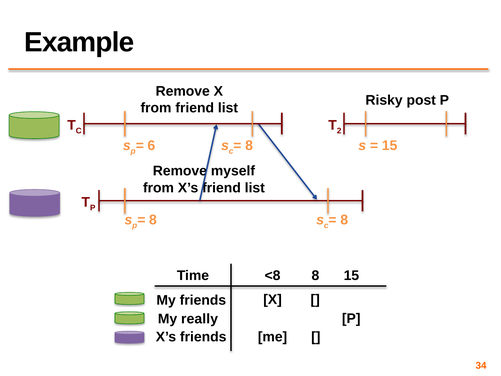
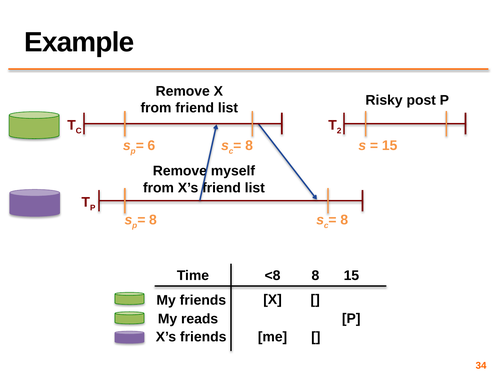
really: really -> reads
